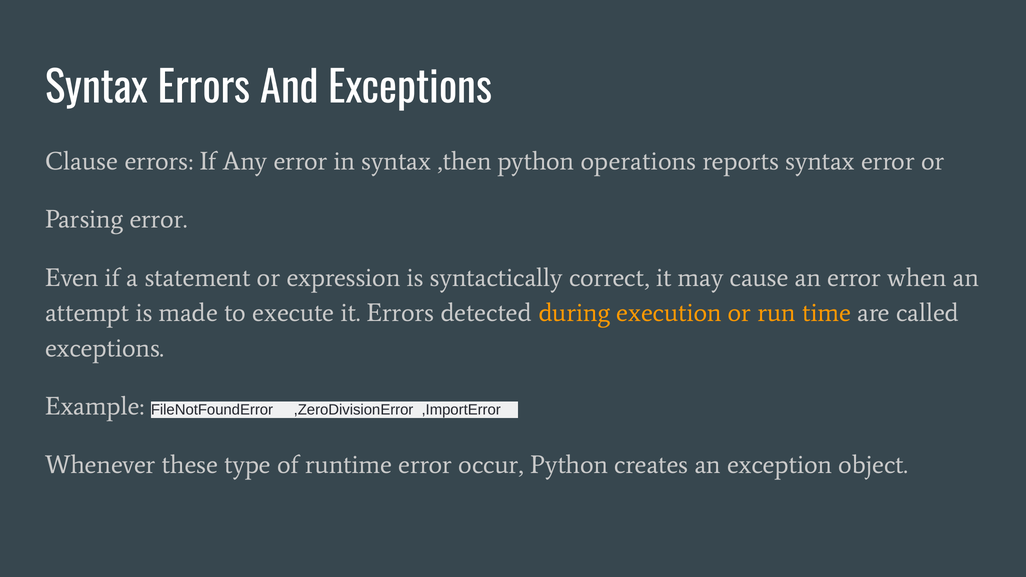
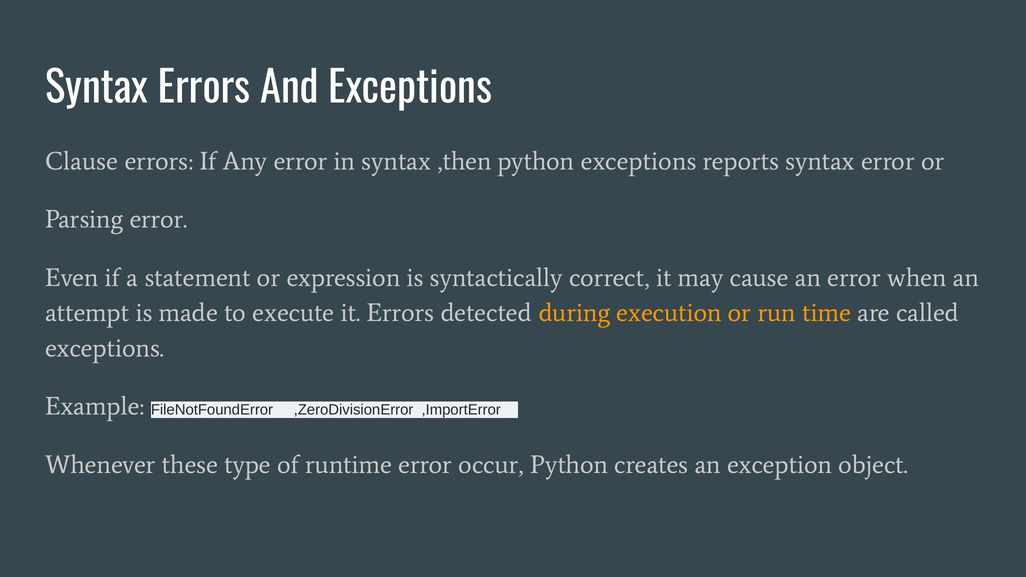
python operations: operations -> exceptions
